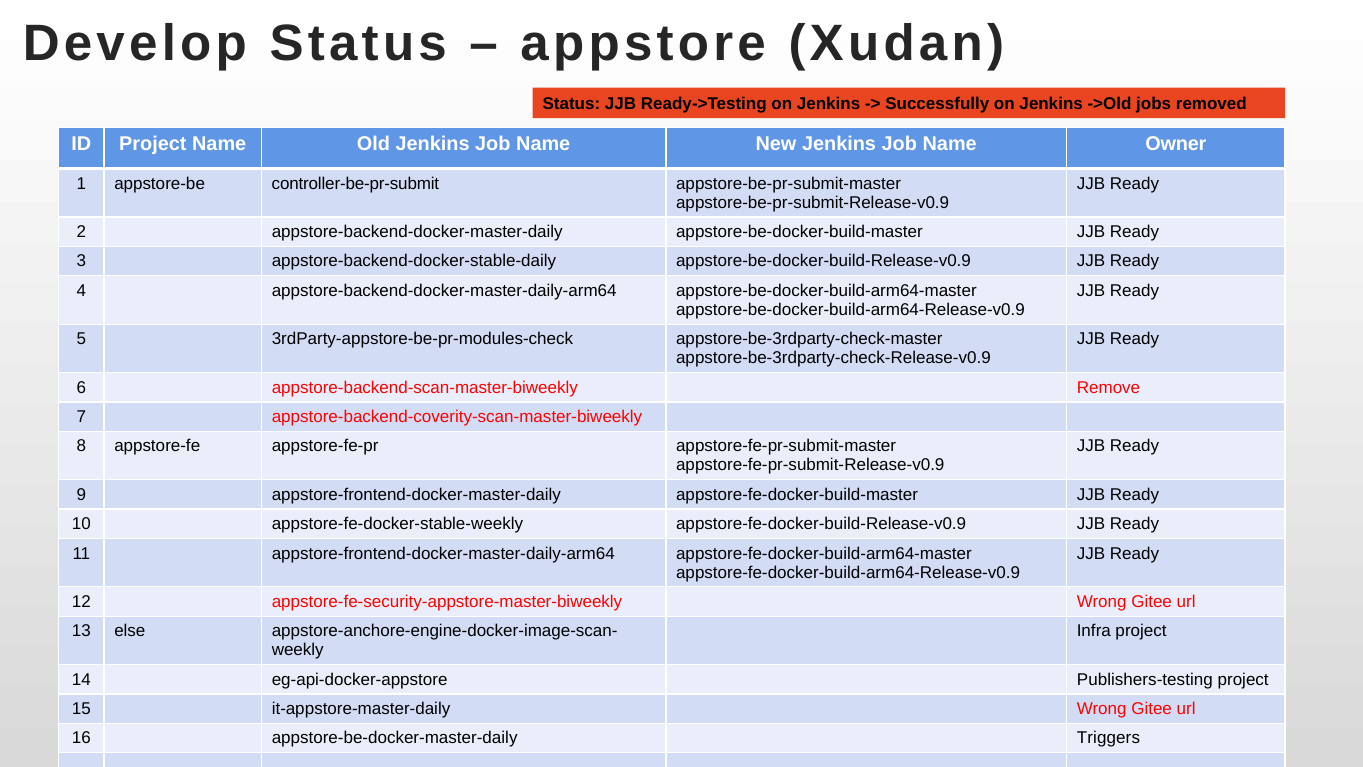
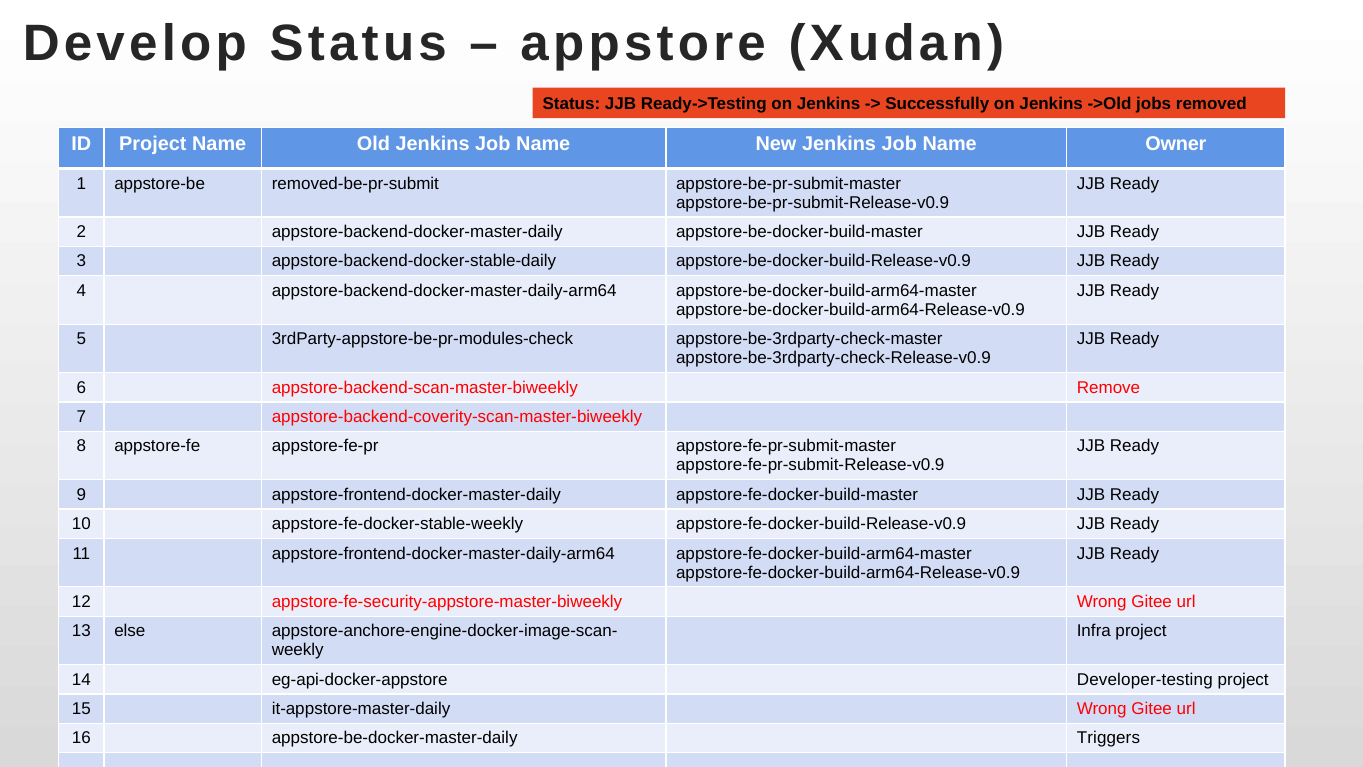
controller-be-pr-submit: controller-be-pr-submit -> removed-be-pr-submit
Publishers-testing: Publishers-testing -> Developer-testing
